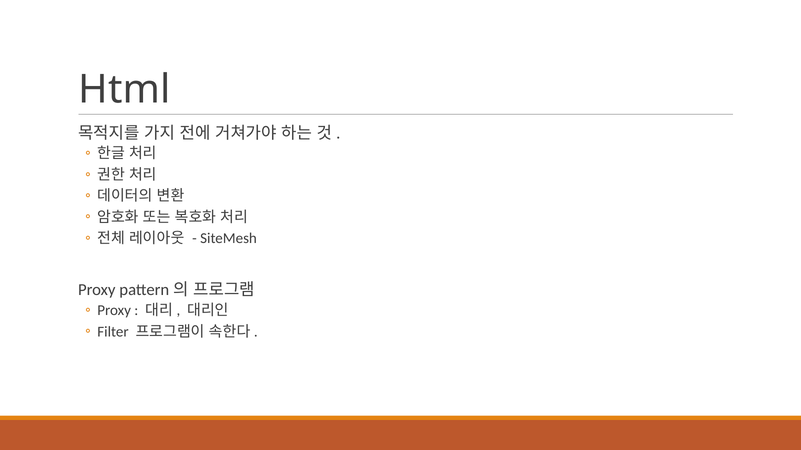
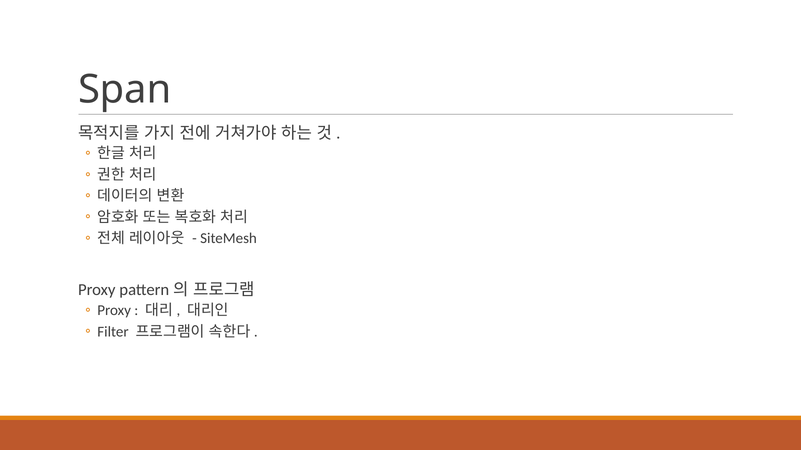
Html: Html -> Span
